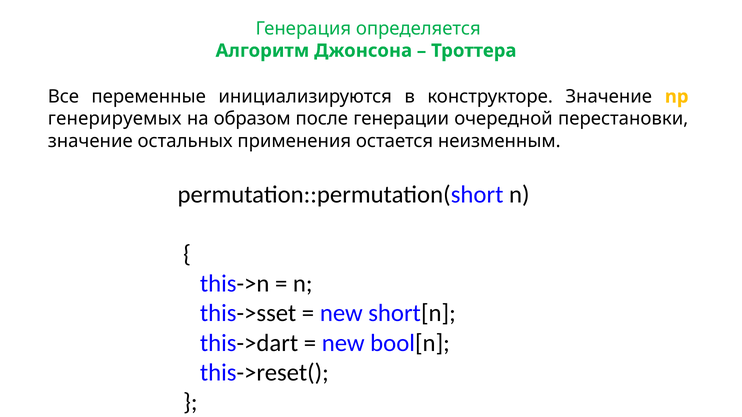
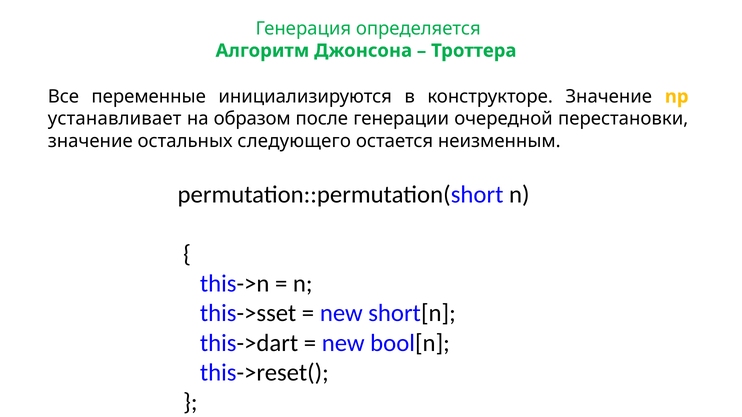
генерируемых: генерируемых -> устанавливает
применения: применения -> следующего
